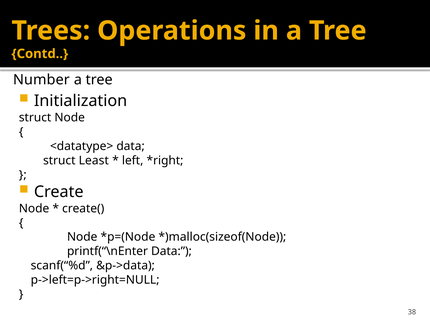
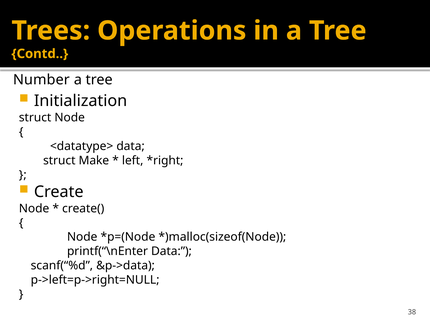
Least: Least -> Make
